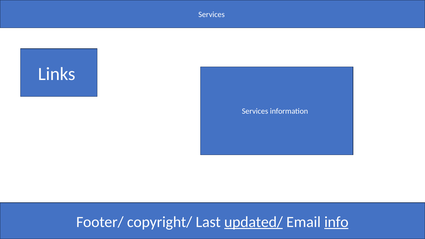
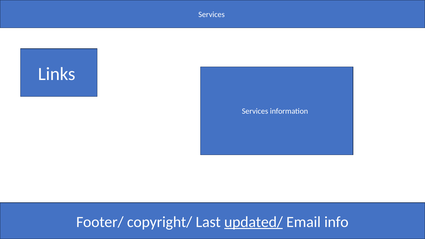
info underline: present -> none
